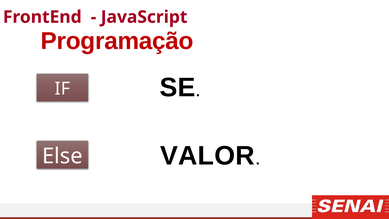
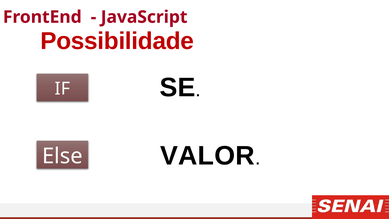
Programação: Programação -> Possibilidade
